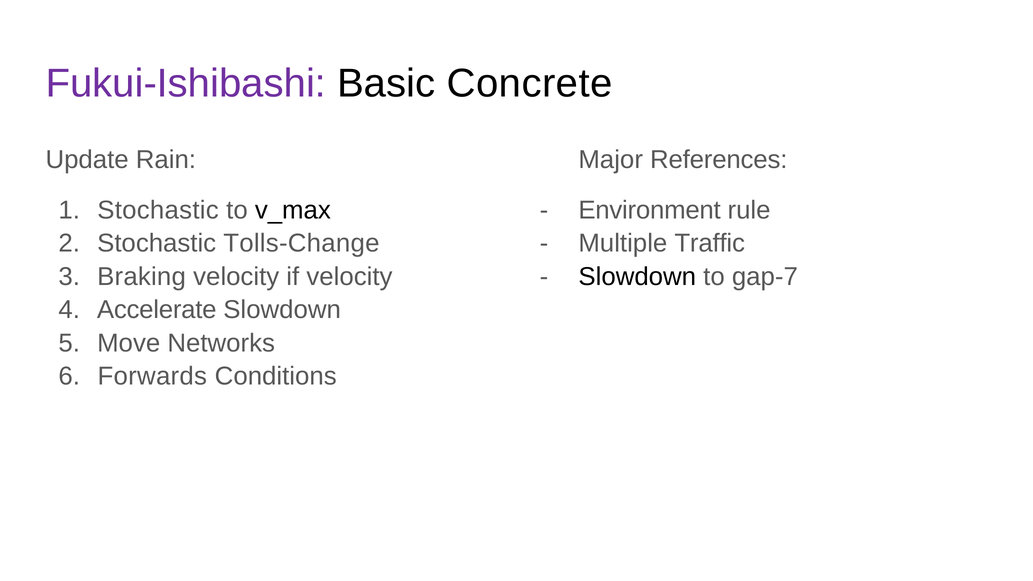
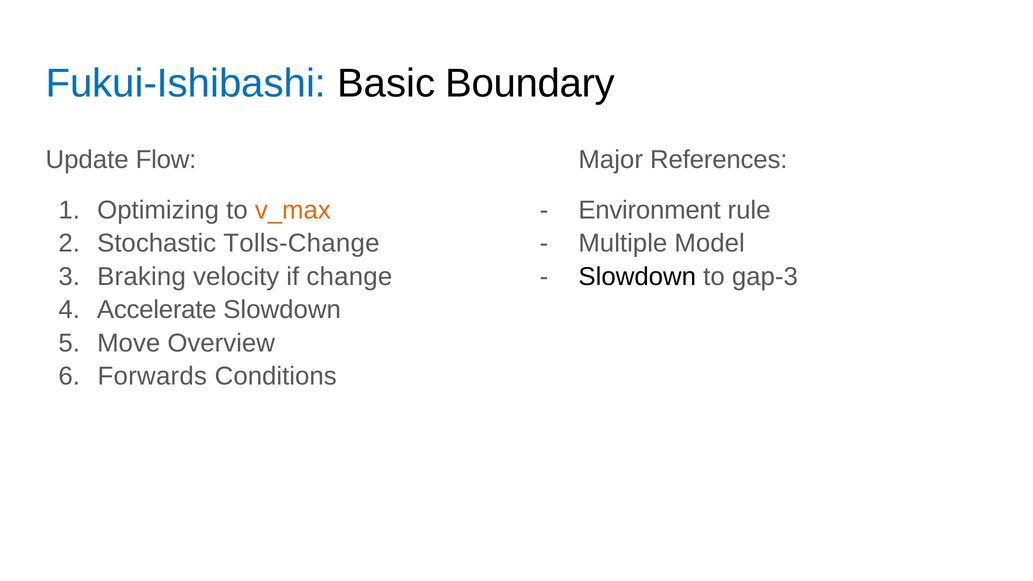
Fukui-Ishibashi colour: purple -> blue
Concrete: Concrete -> Boundary
Rain: Rain -> Flow
Stochastic at (158, 210): Stochastic -> Optimizing
v_max colour: black -> orange
Traffic: Traffic -> Model
if velocity: velocity -> change
gap-7: gap-7 -> gap-3
Networks: Networks -> Overview
